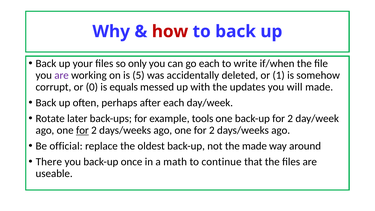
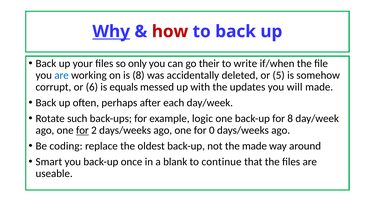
Why underline: none -> present
go each: each -> their
are at (62, 75) colour: purple -> blue
is 5: 5 -> 8
1: 1 -> 5
0: 0 -> 6
later: later -> such
tools: tools -> logic
back-up for 2: 2 -> 8
2 at (212, 130): 2 -> 0
official: official -> coding
There: There -> Smart
math: math -> blank
